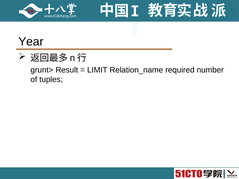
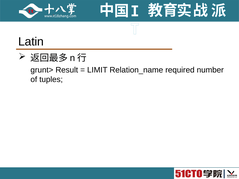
Year: Year -> Latin
